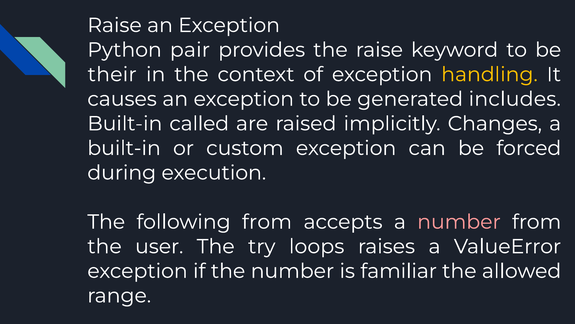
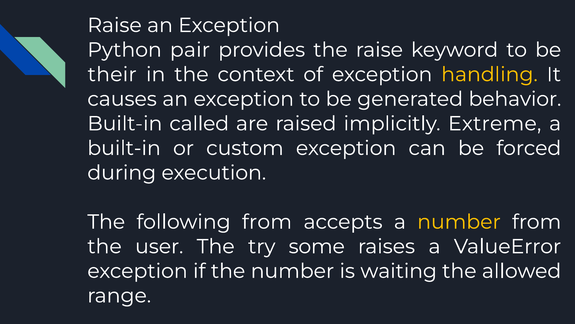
includes: includes -> behavior
Changes: Changes -> Extreme
number at (459, 222) colour: pink -> yellow
loops: loops -> some
familiar: familiar -> waiting
